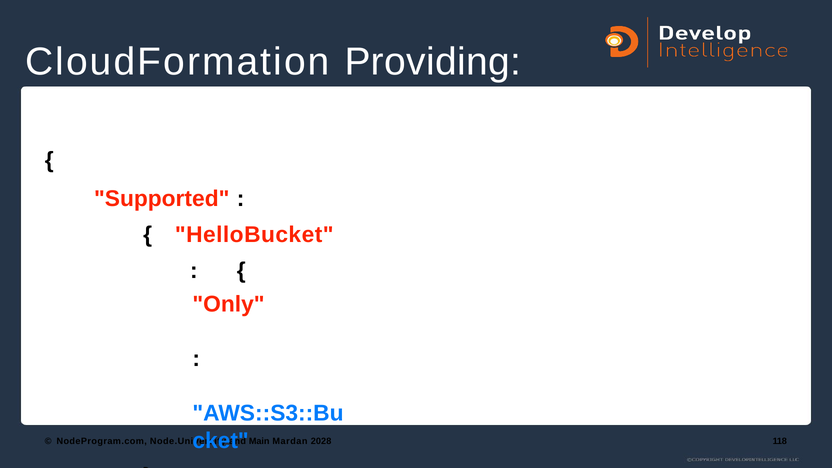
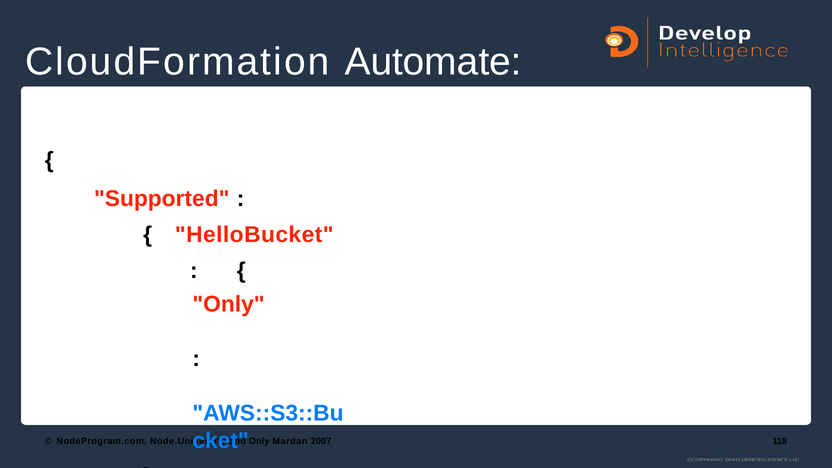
Providing: Providing -> Automate
Main at (259, 441): Main -> Only
2028: 2028 -> 2007
